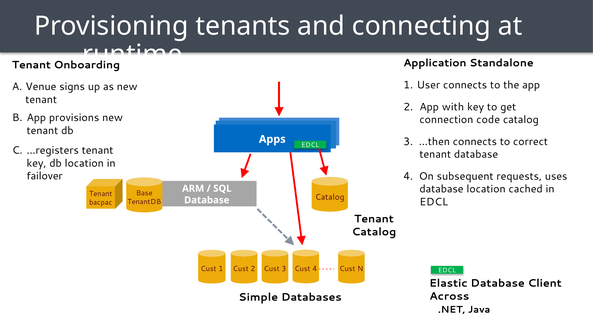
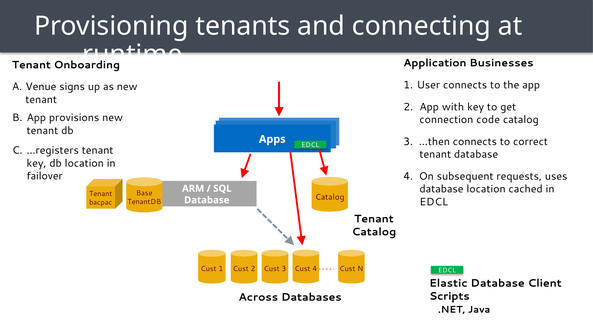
Standalone: Standalone -> Businesses
Across: Across -> Scripts
Simple: Simple -> Across
